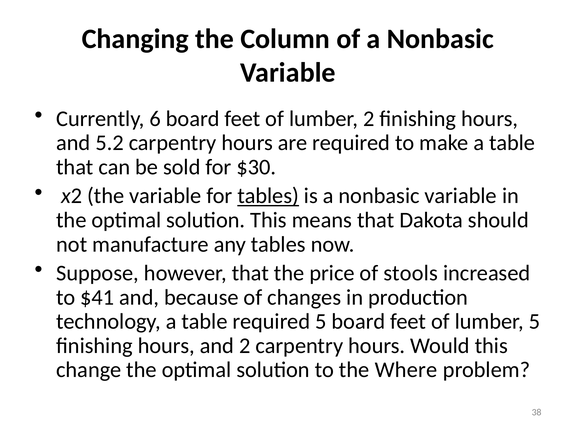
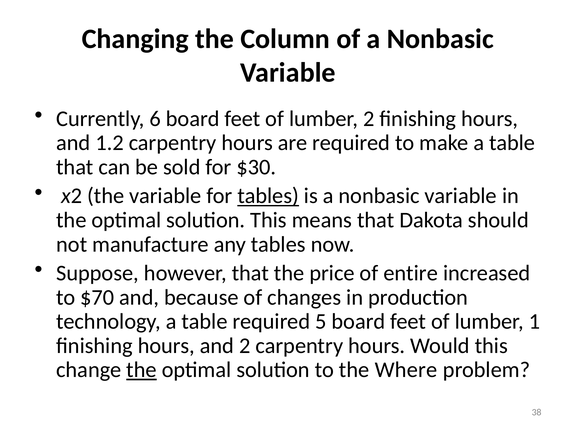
5.2: 5.2 -> 1.2
stools: stools -> entire
$41: $41 -> $70
lumber 5: 5 -> 1
the at (141, 370) underline: none -> present
